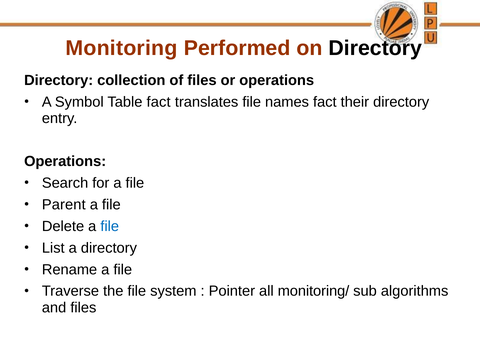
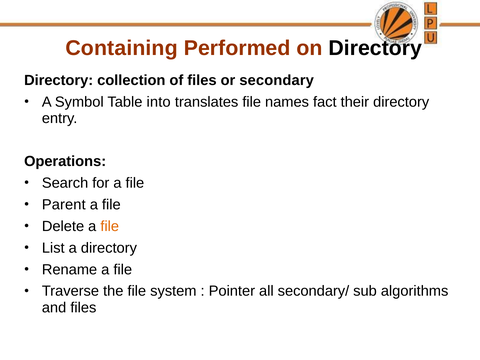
Monitoring: Monitoring -> Containing
or operations: operations -> secondary
Table fact: fact -> into
file at (110, 226) colour: blue -> orange
monitoring/: monitoring/ -> secondary/
